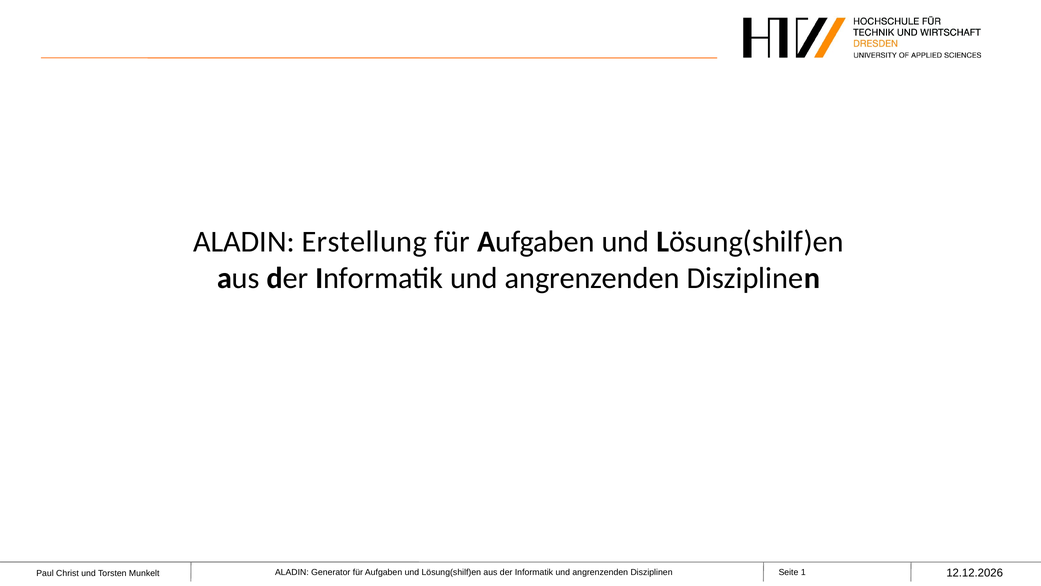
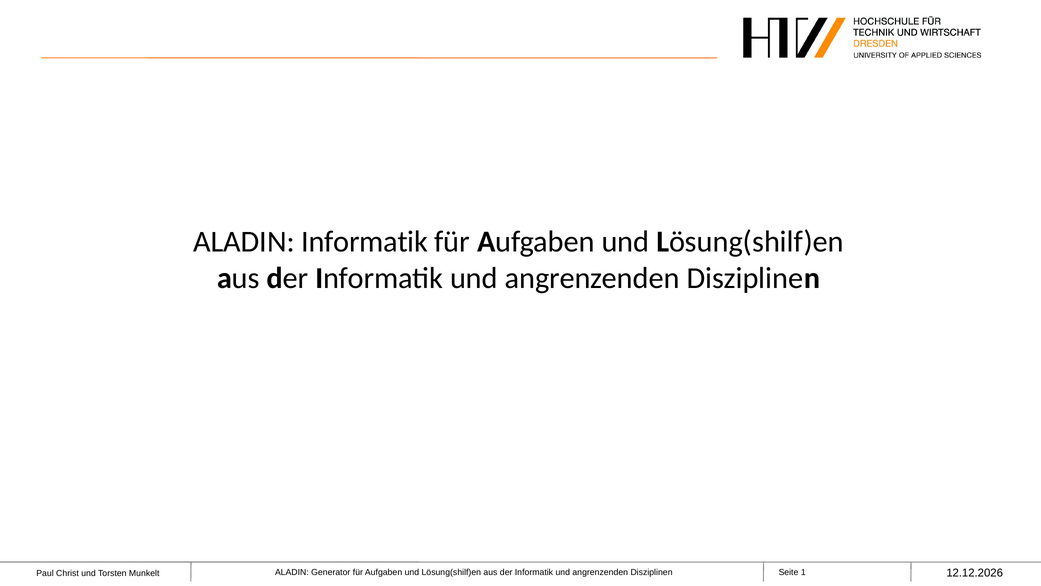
ALADIN Erstellung: Erstellung -> Informatik
